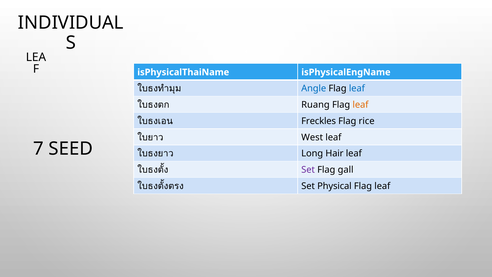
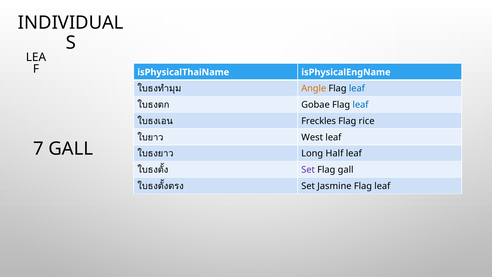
Angle colour: blue -> orange
Ruang: Ruang -> Gobae
leaf at (361, 105) colour: orange -> blue
7 SEED: SEED -> GALL
Hair: Hair -> Half
Physical: Physical -> Jasmine
